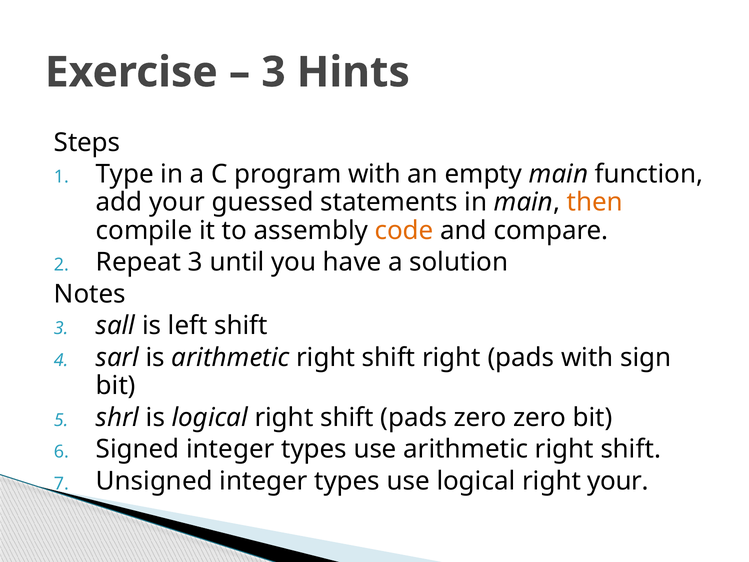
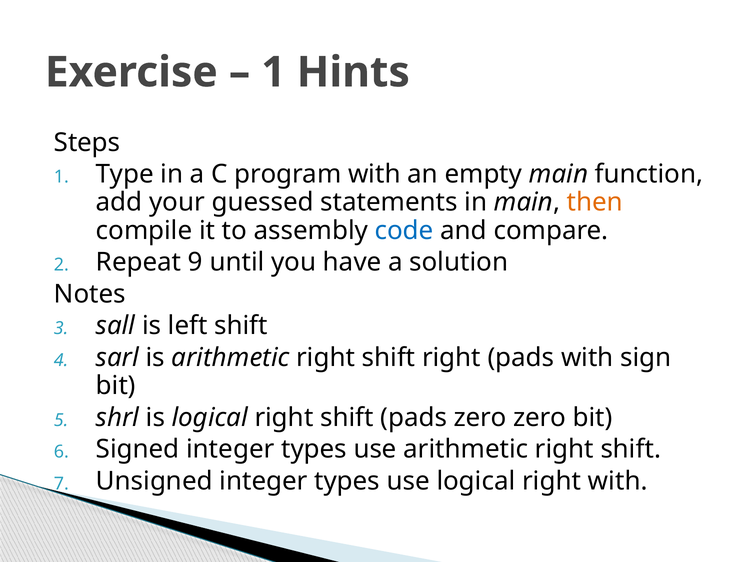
3 at (273, 72): 3 -> 1
code colour: orange -> blue
Repeat 3: 3 -> 9
right your: your -> with
